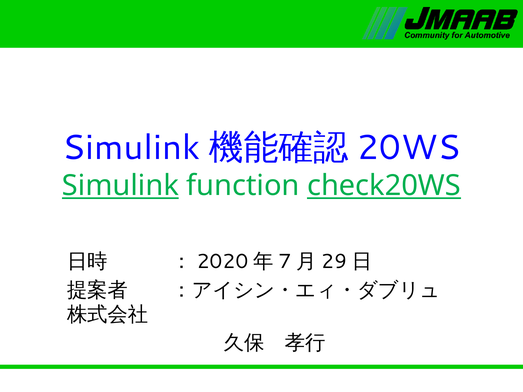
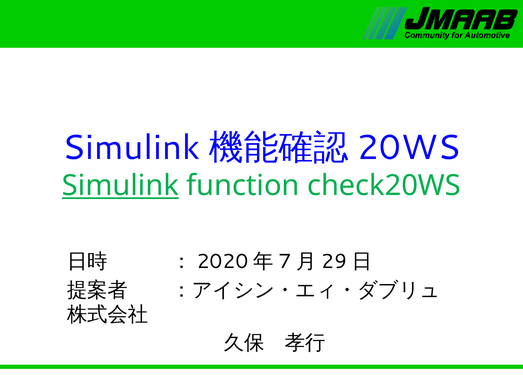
check20WS underline: present -> none
